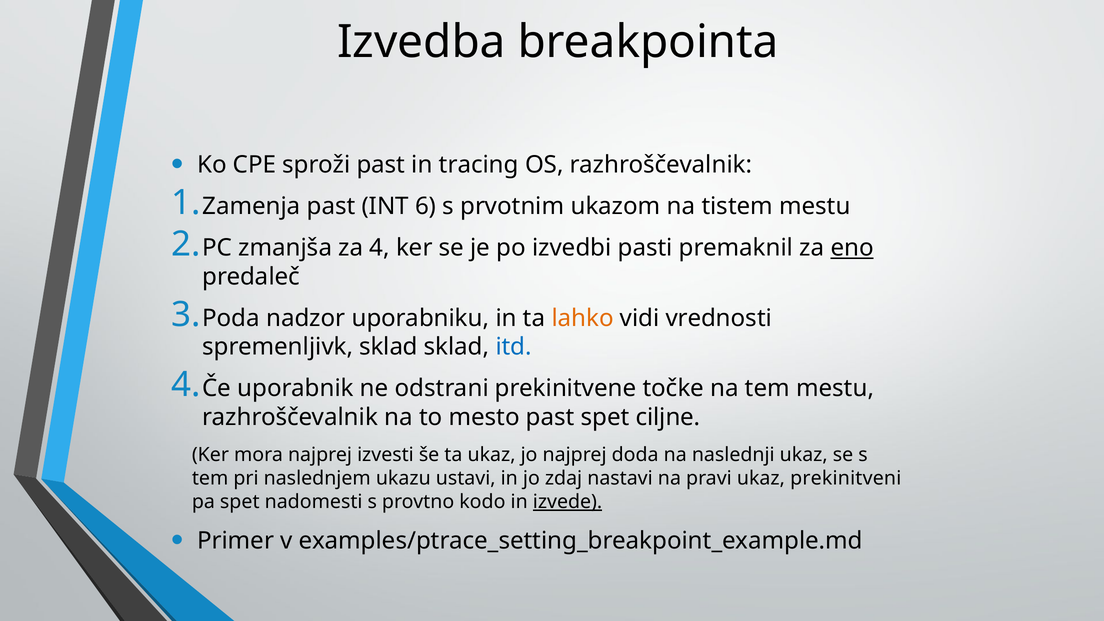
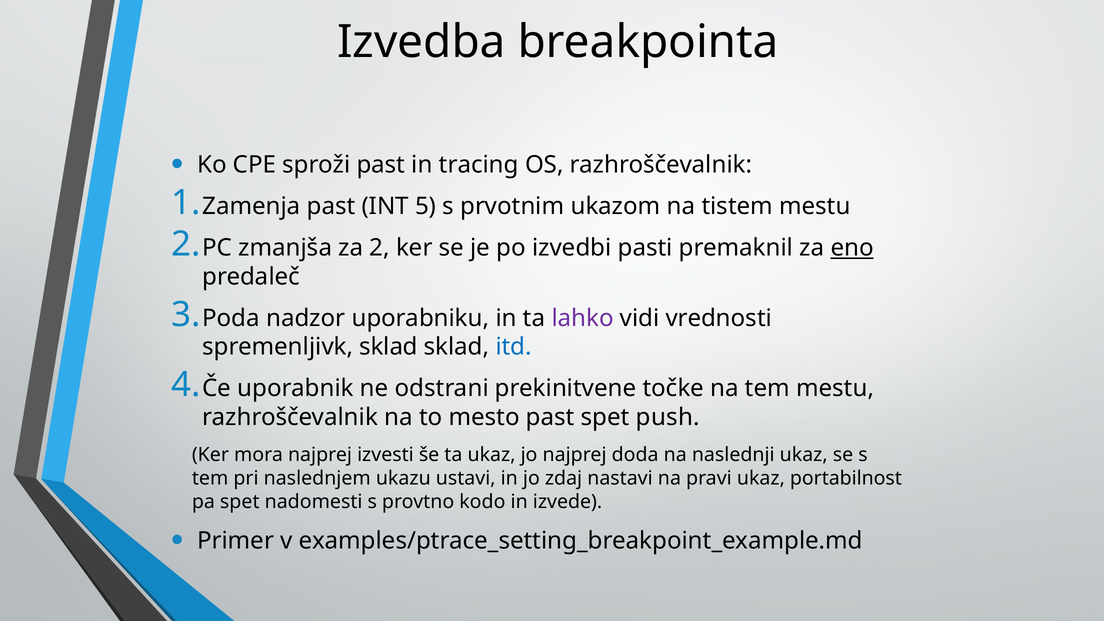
6: 6 -> 5
za 4: 4 -> 2
lahko colour: orange -> purple
ciljne: ciljne -> push
prekinitveni: prekinitveni -> portabilnost
izvede underline: present -> none
